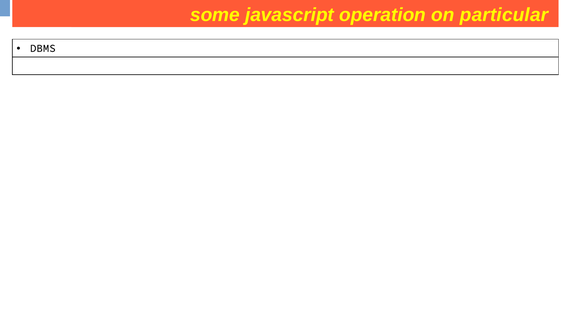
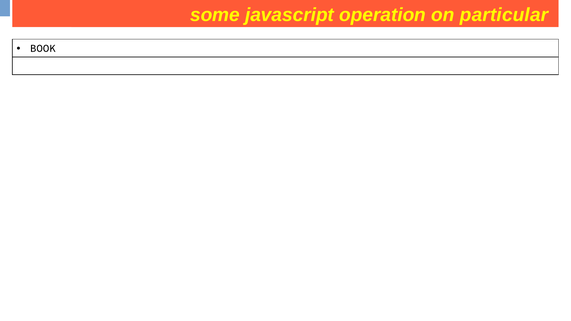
DBMS: DBMS -> BOOK
